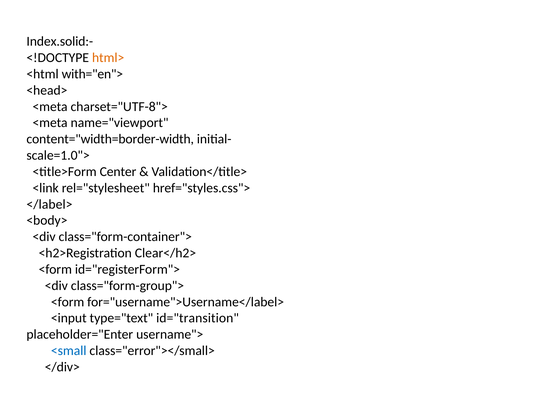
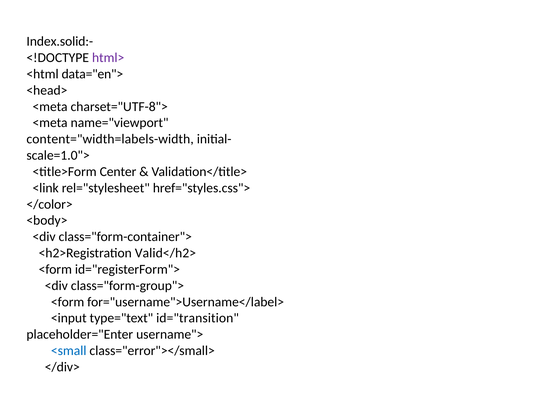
html> colour: orange -> purple
with="en">: with="en"> -> data="en">
content="width=border-width: content="width=border-width -> content="width=labels-width
</label>: </label> -> </color>
Clear</h2>: Clear</h2> -> Valid</h2>
